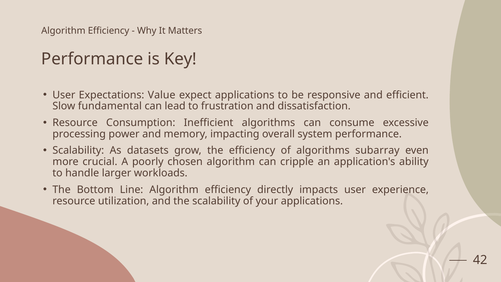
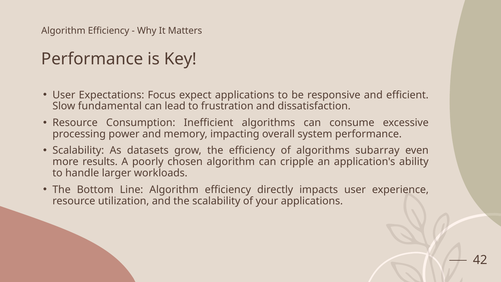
Value: Value -> Focus
crucial: crucial -> results
